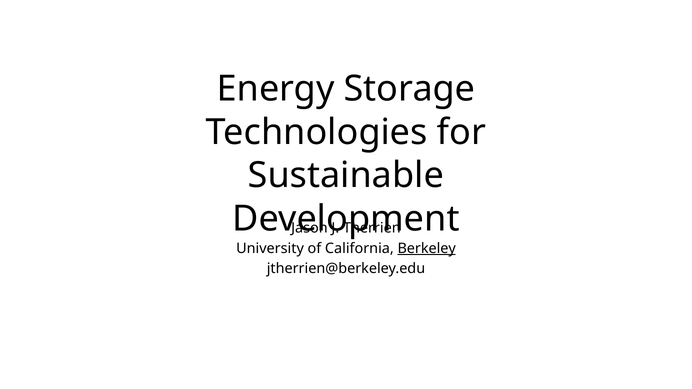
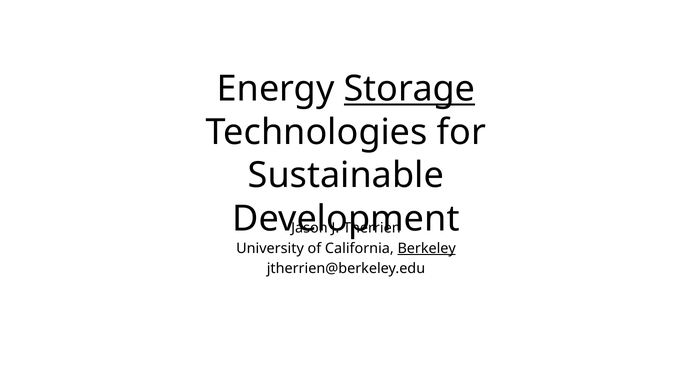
Storage underline: none -> present
